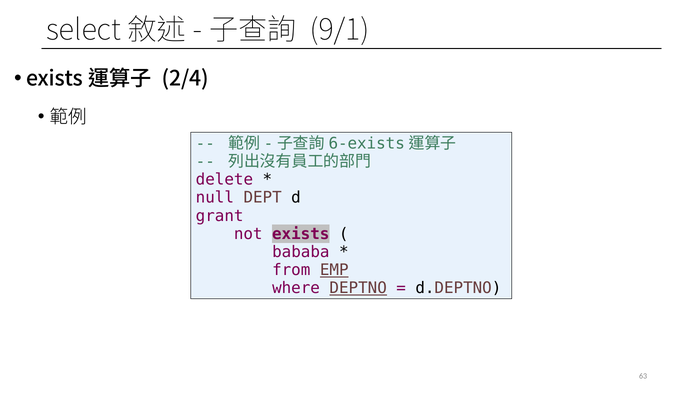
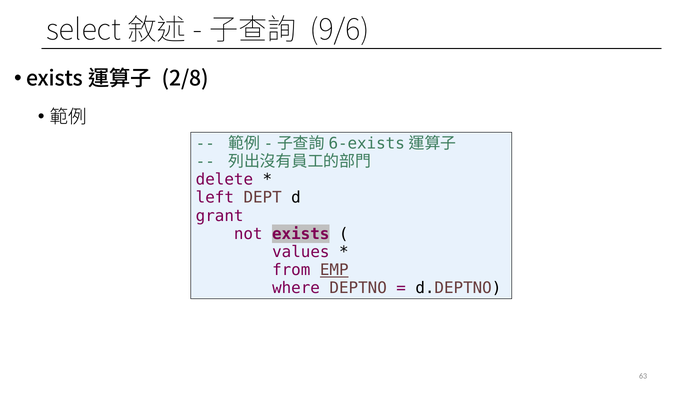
9/1: 9/1 -> 9/6
2/4: 2/4 -> 2/8
null: null -> left
bababa: bababa -> values
DEPTNO underline: present -> none
